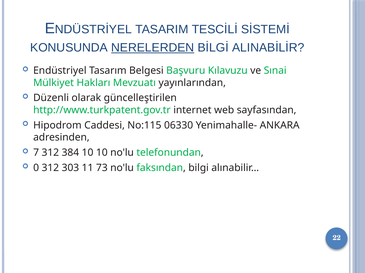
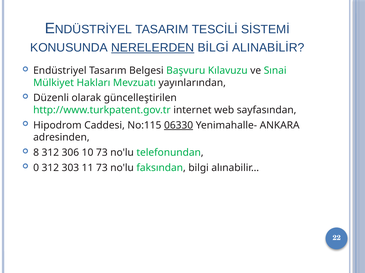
06330 underline: none -> present
7: 7 -> 8
384: 384 -> 306
10 10: 10 -> 73
